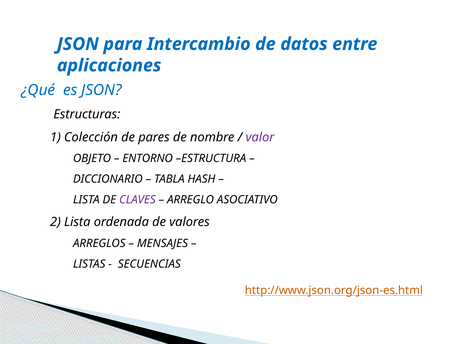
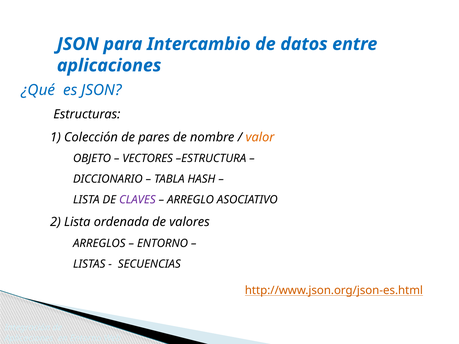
valor colour: purple -> orange
ENTORNO at (148, 159): ENTORNO -> VECTORES
MENSAJES at (162, 244): MENSAJES -> ENTORNO
